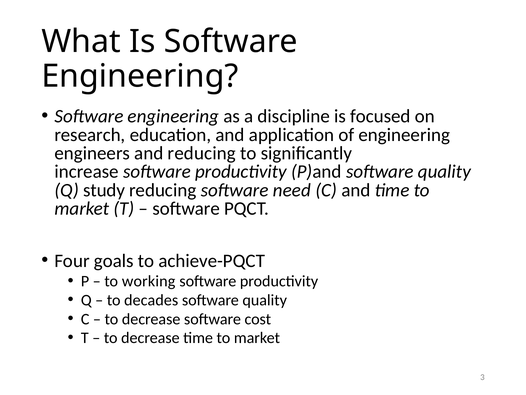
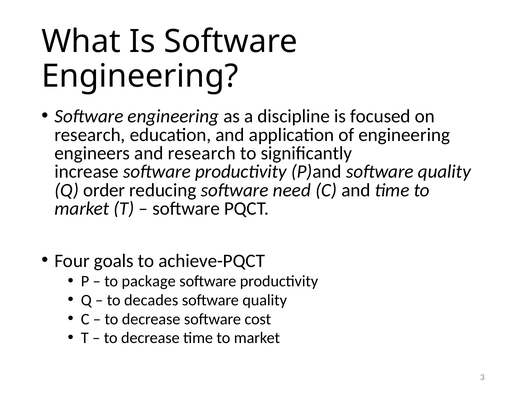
and reducing: reducing -> research
study: study -> order
working: working -> package
